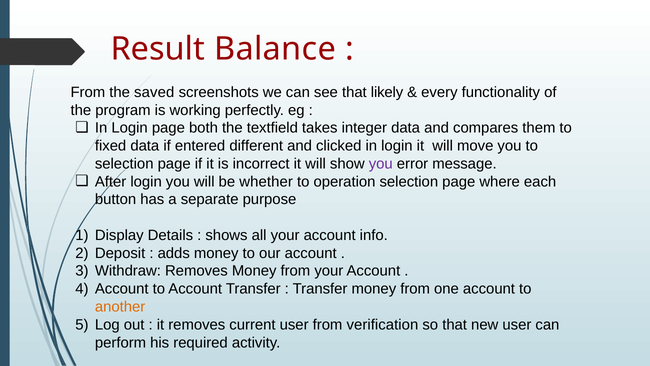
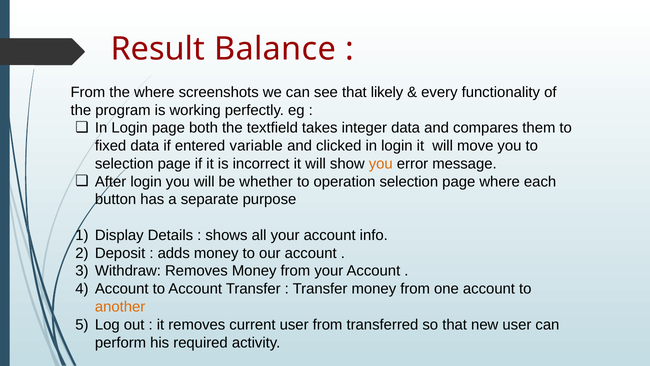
the saved: saved -> where
different: different -> variable
you at (381, 164) colour: purple -> orange
verification: verification -> transferred
